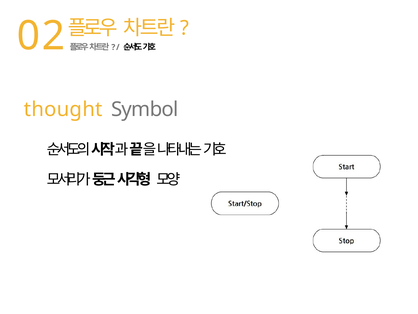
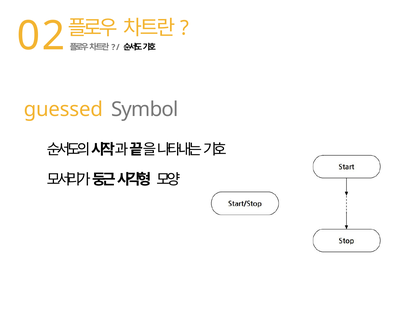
thought: thought -> guessed
